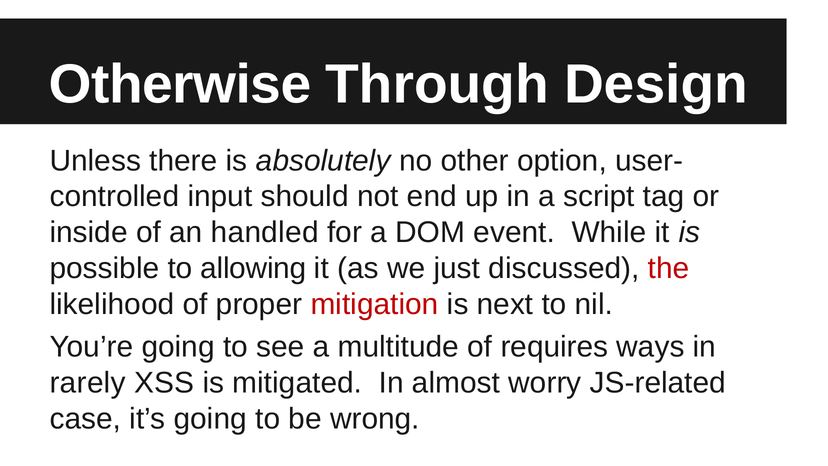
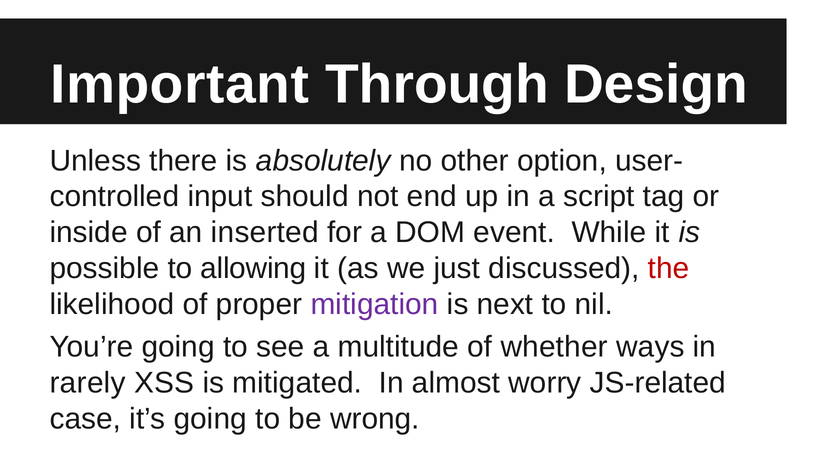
Otherwise: Otherwise -> Important
handled: handled -> inserted
mitigation colour: red -> purple
requires: requires -> whether
